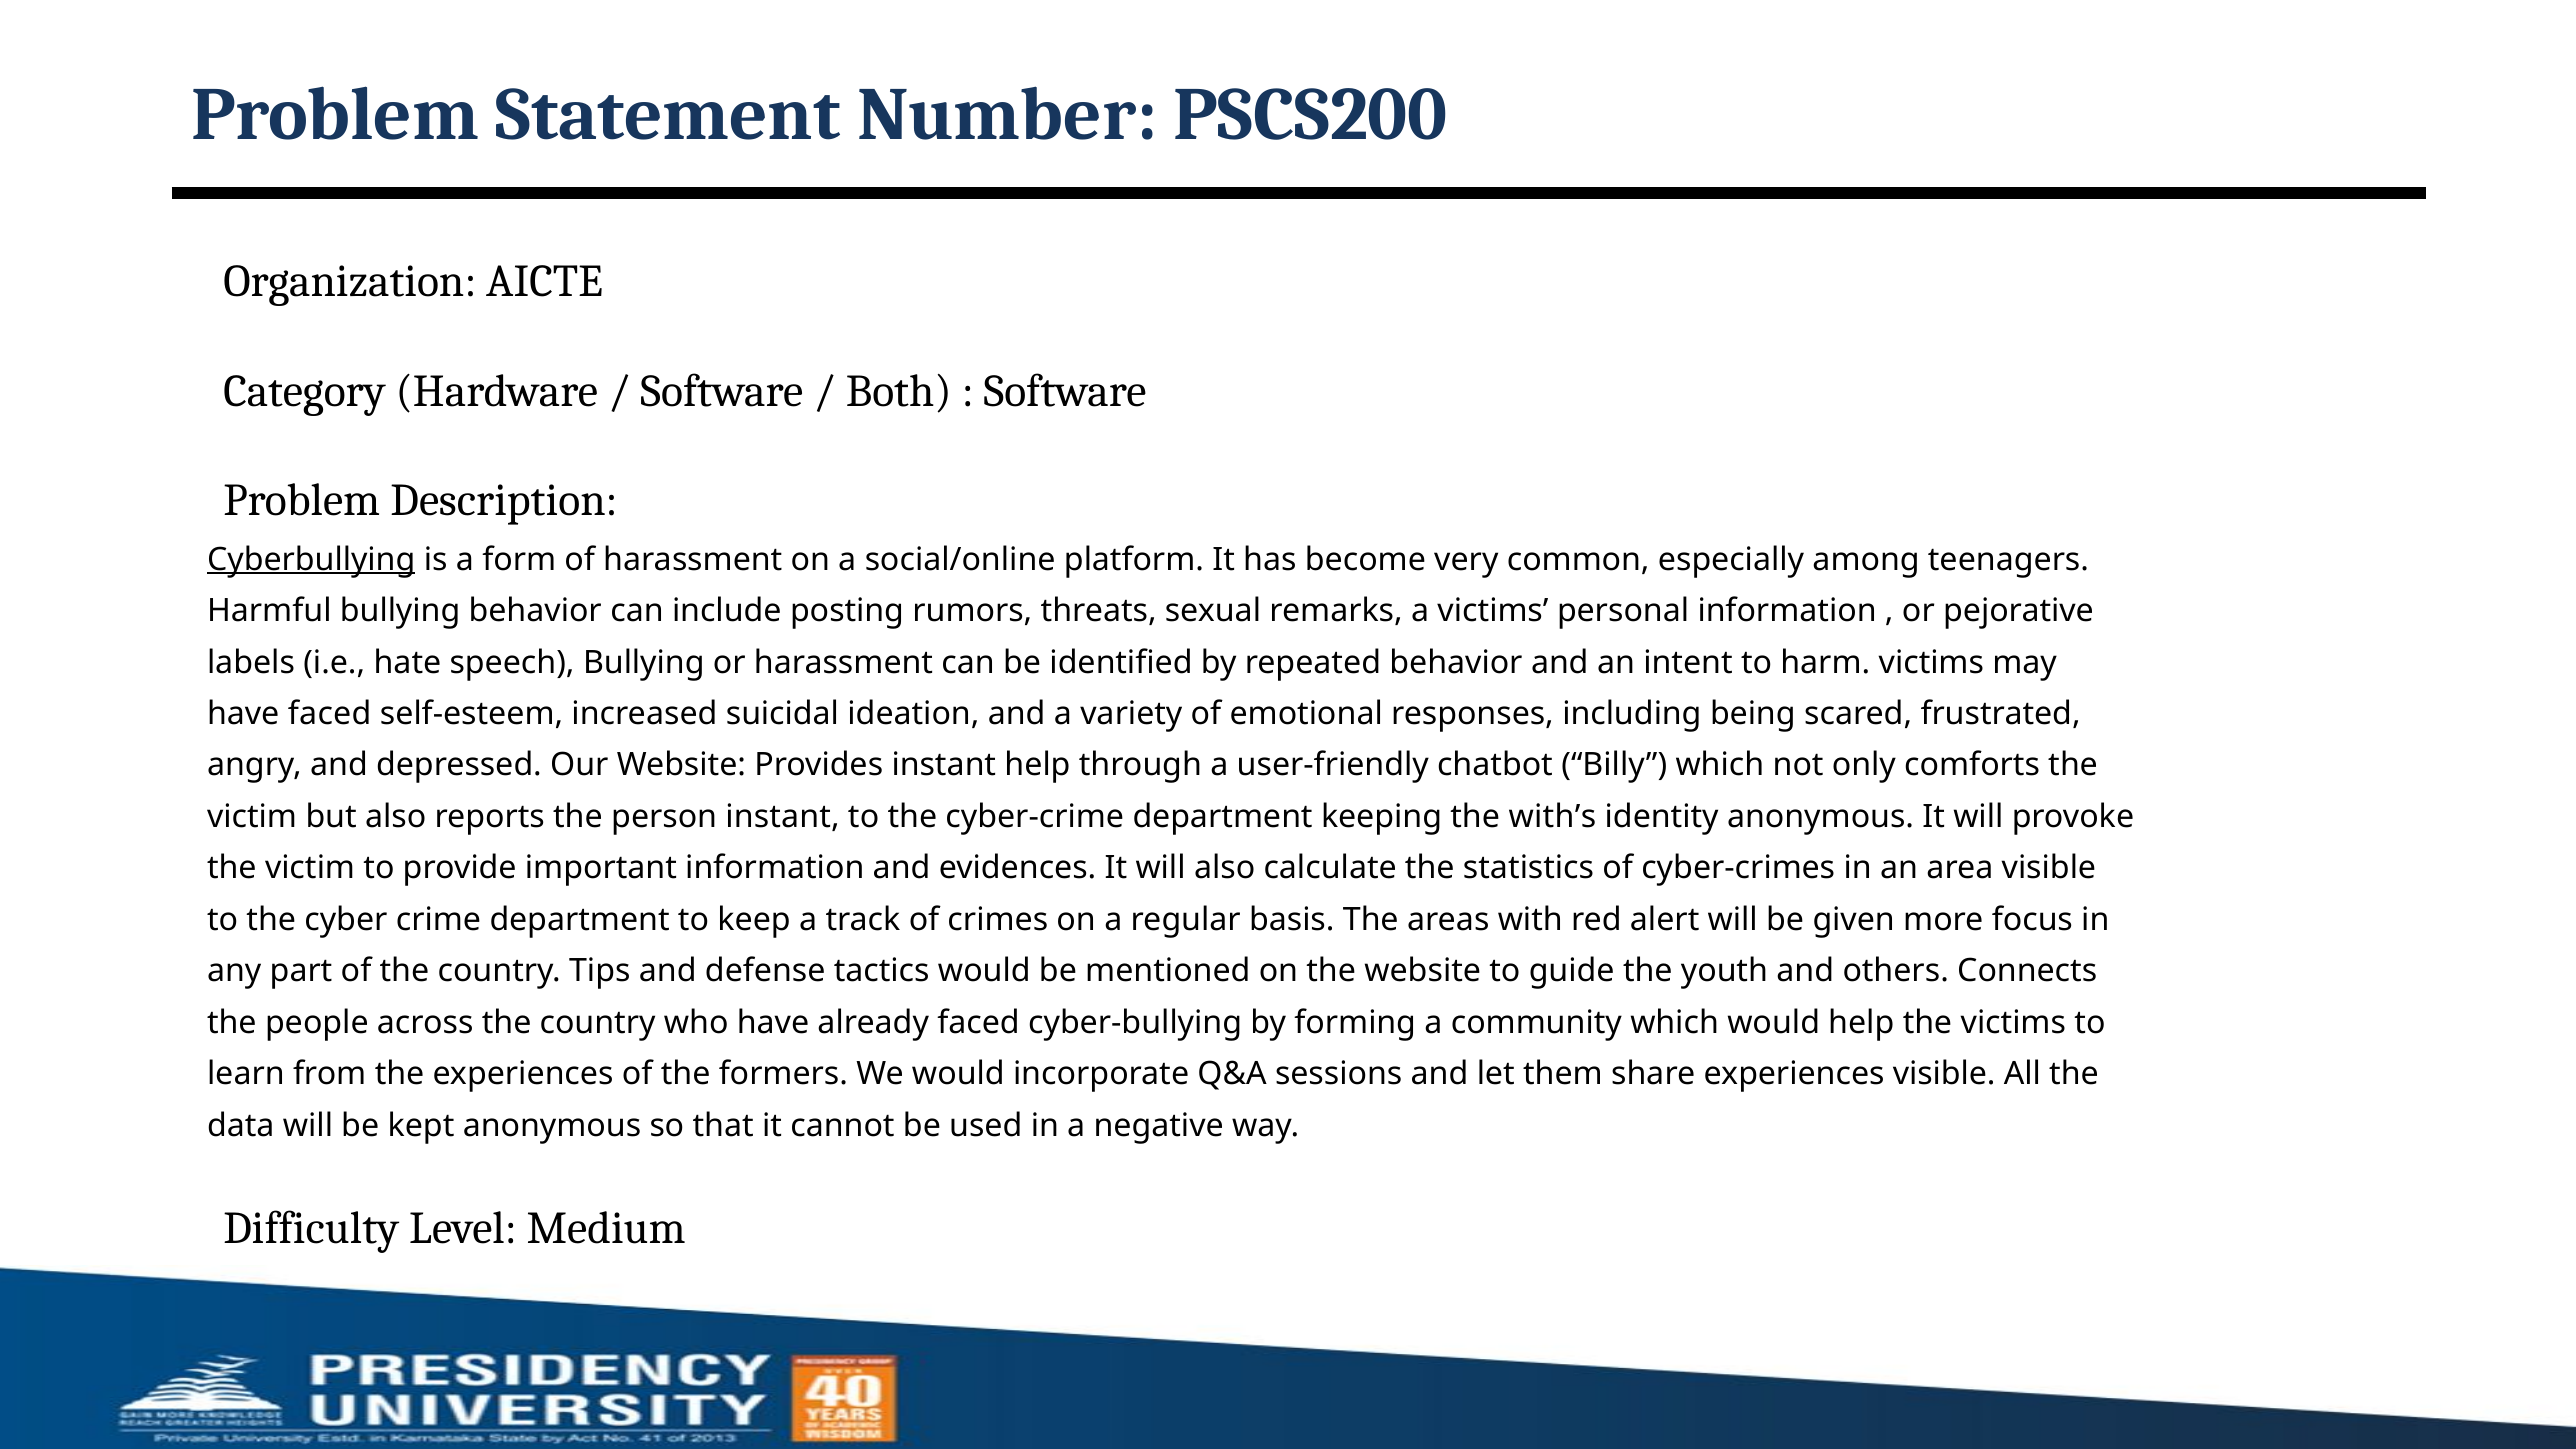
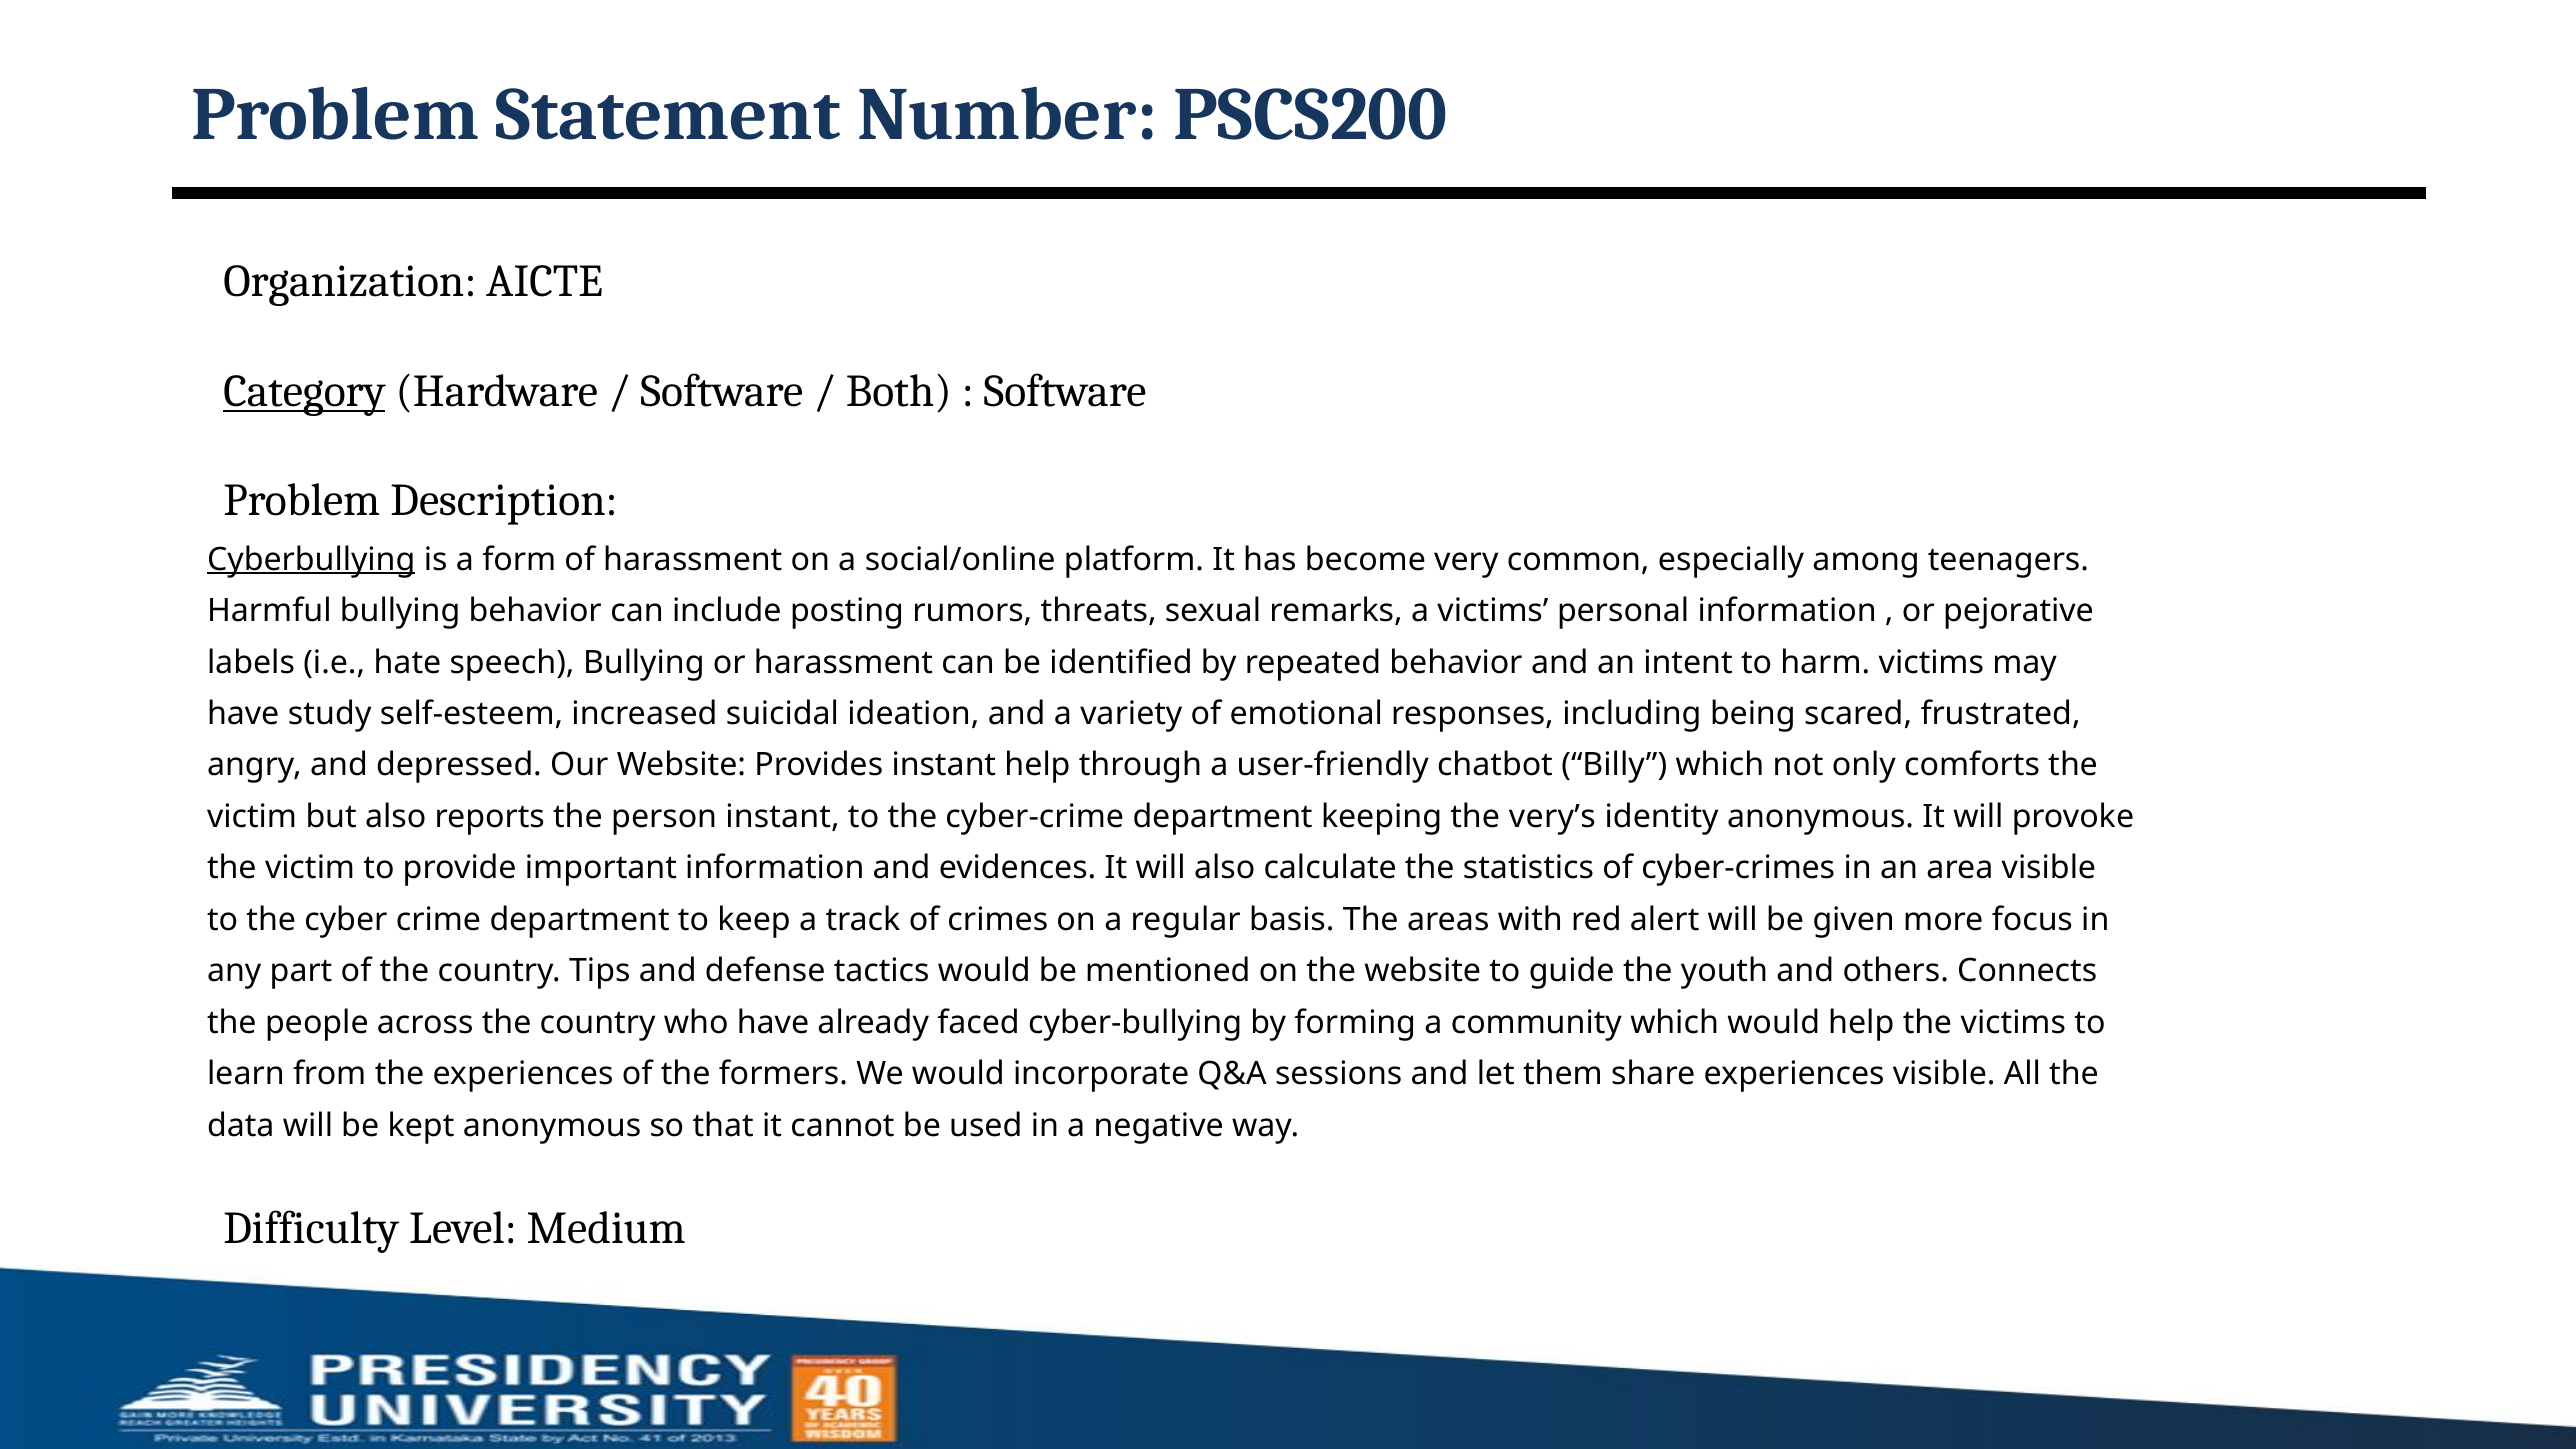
Category underline: none -> present
have faced: faced -> study
with’s: with’s -> very’s
